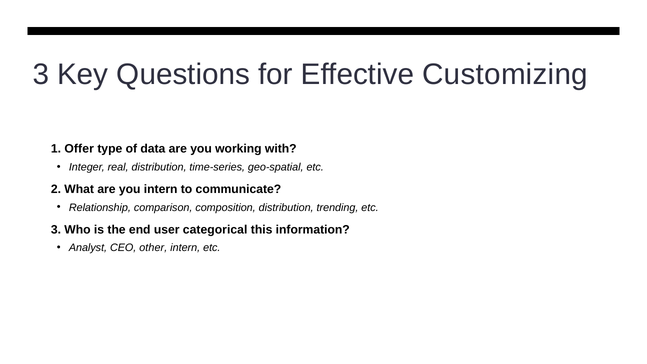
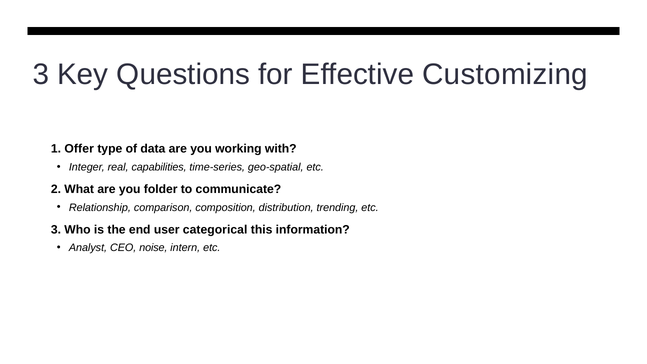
real distribution: distribution -> capabilities
you intern: intern -> folder
other: other -> noise
